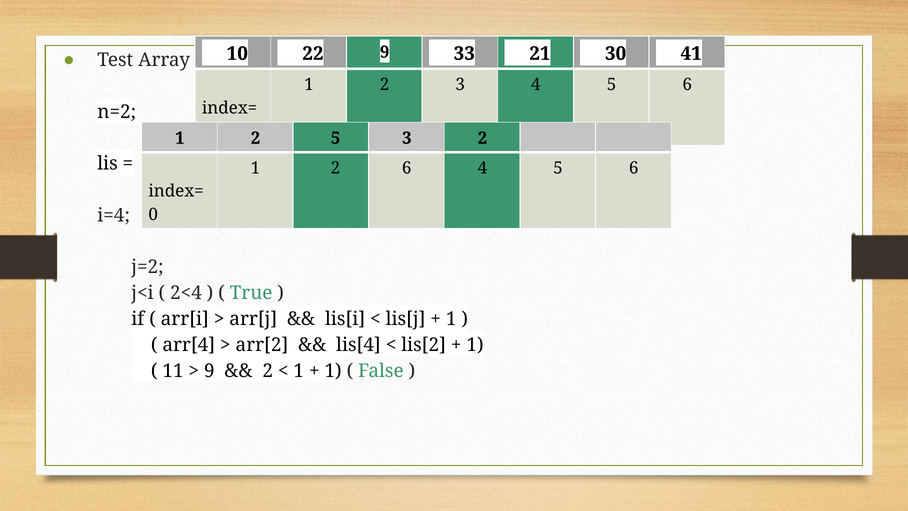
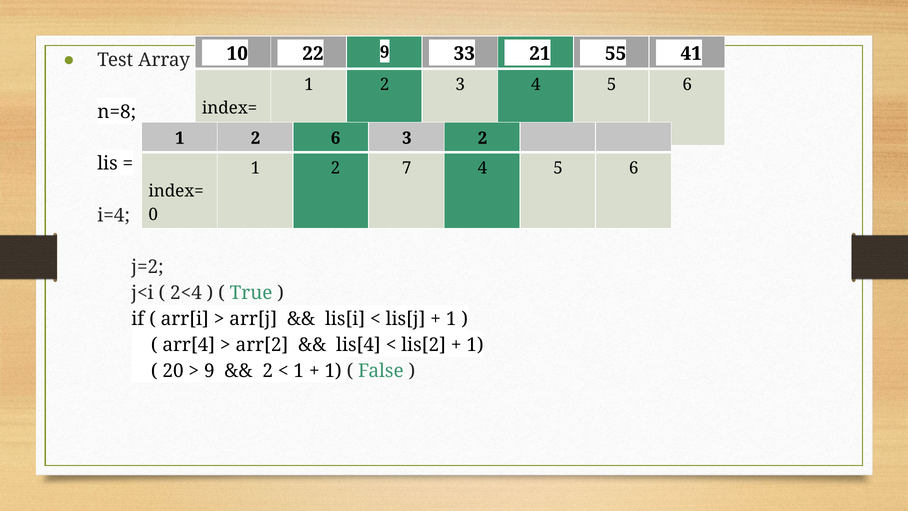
30: 30 -> 55
n=2: n=2 -> n=8
2 5: 5 -> 6
2 6: 6 -> 7
11: 11 -> 20
